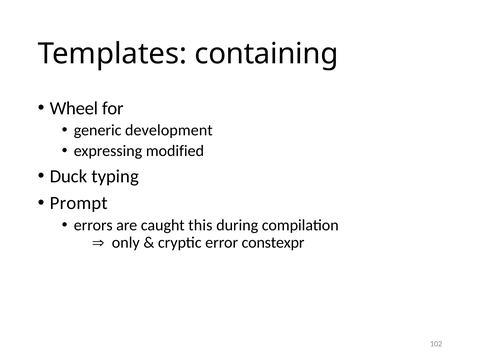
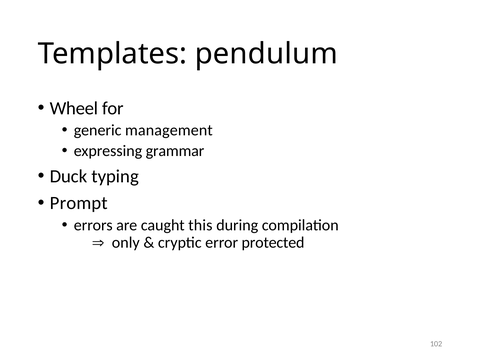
containing: containing -> pendulum
development: development -> management
modified: modified -> grammar
constexpr: constexpr -> protected
